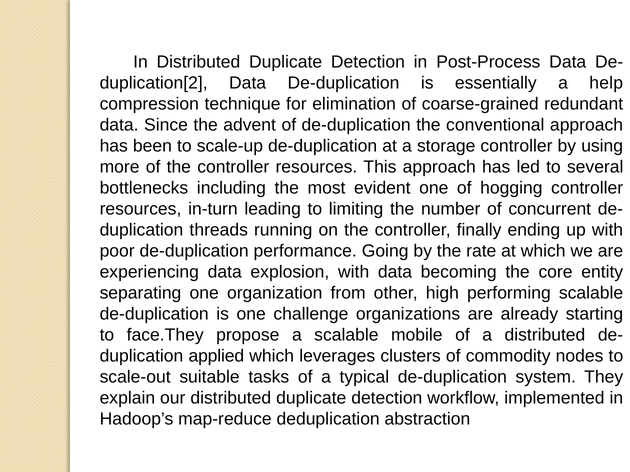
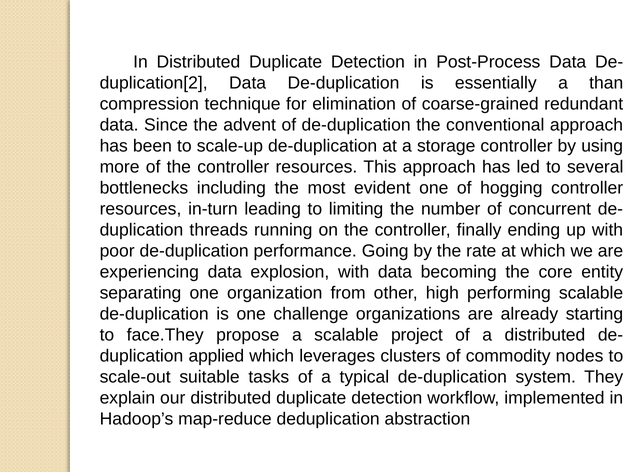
help: help -> than
mobile: mobile -> project
